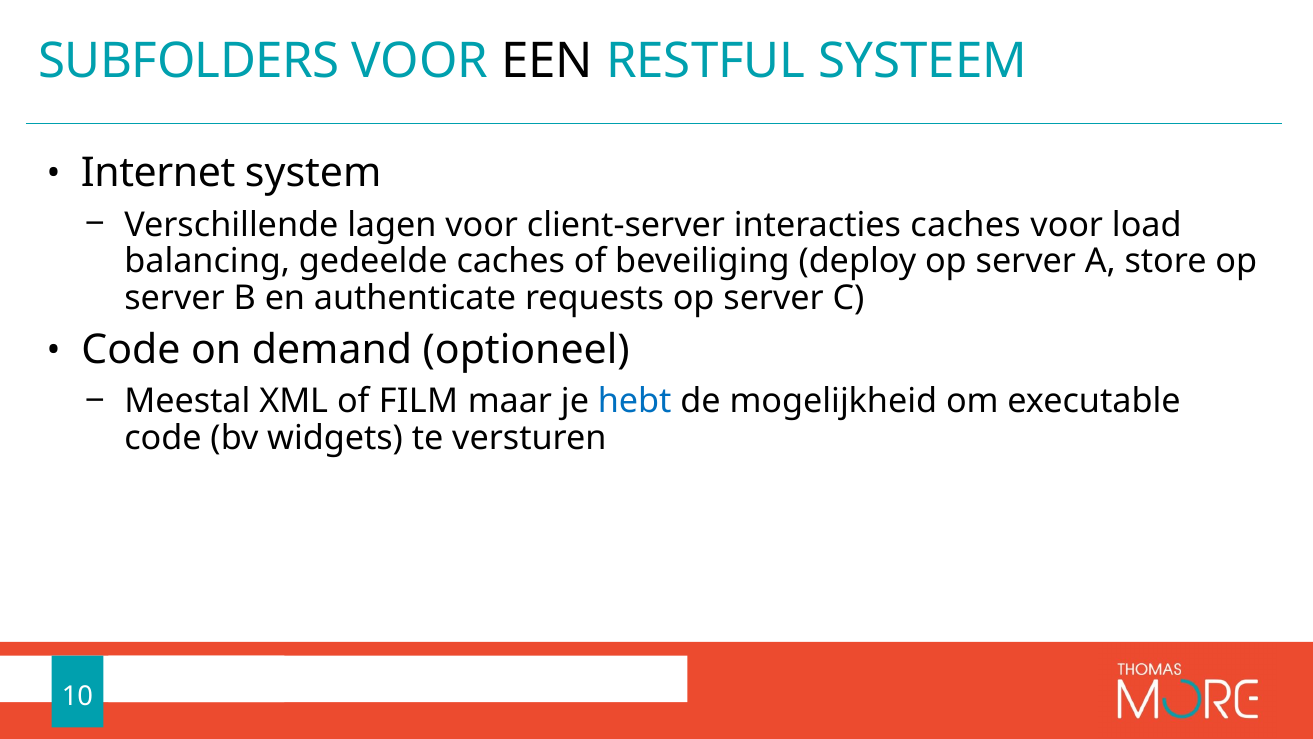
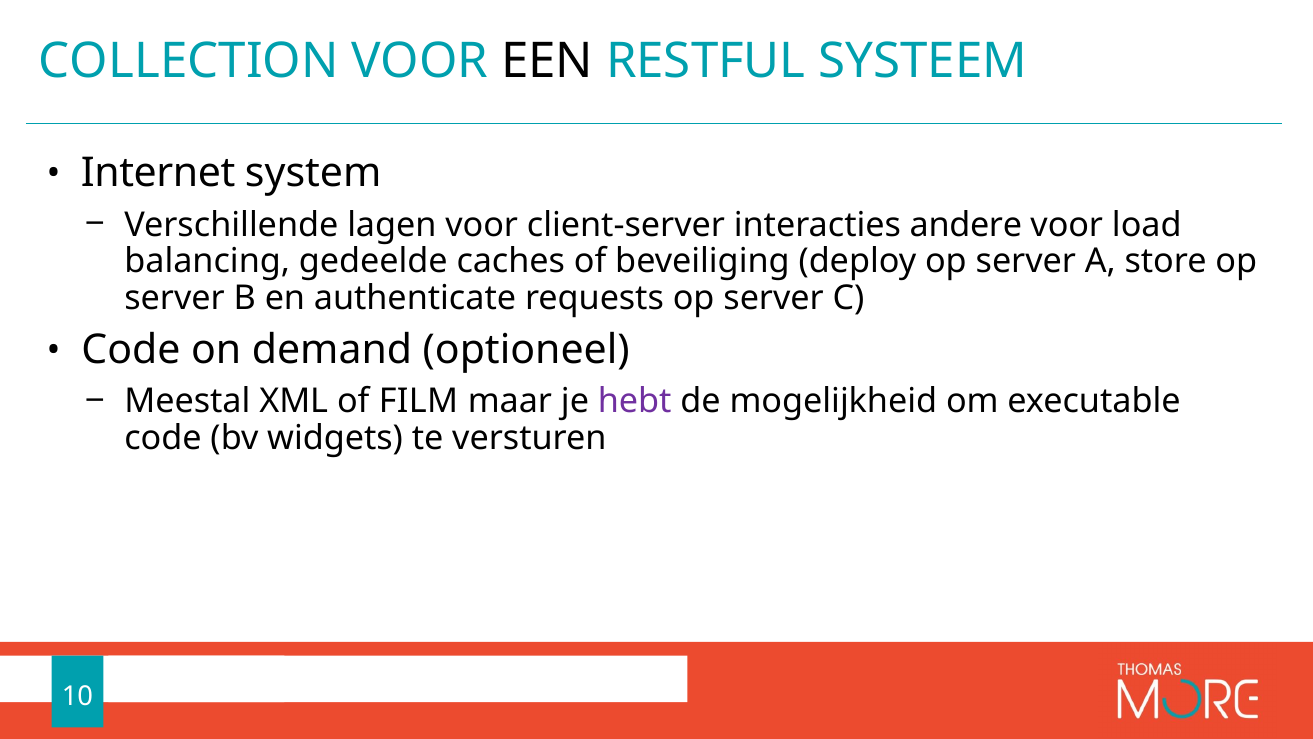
SUBFOLDERS: SUBFOLDERS -> COLLECTION
interacties caches: caches -> andere
hebt colour: blue -> purple
